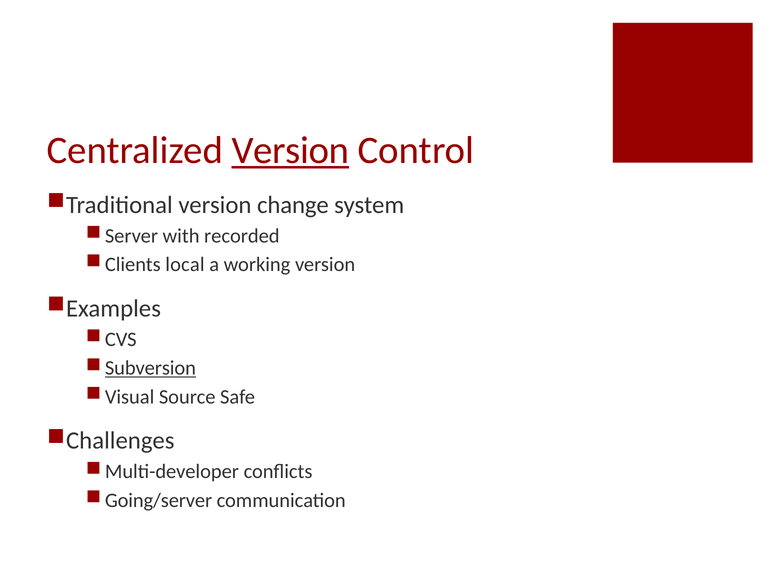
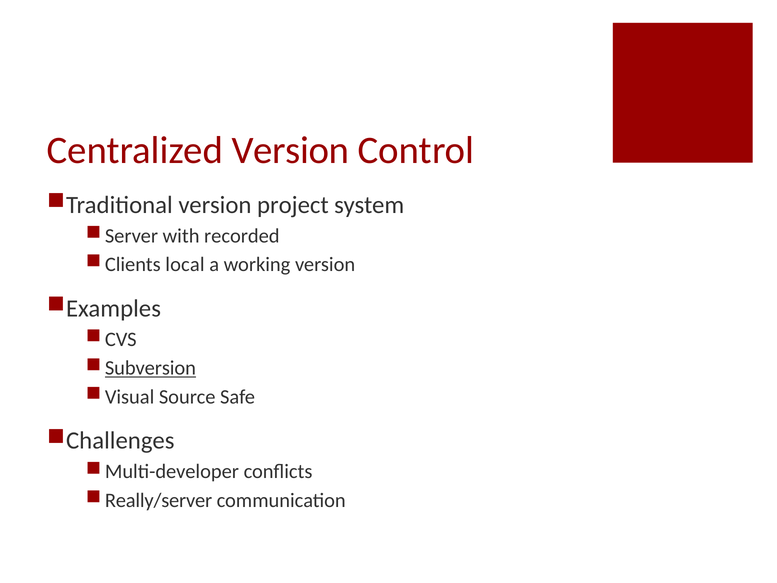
Version at (291, 150) underline: present -> none
change: change -> project
Going/server: Going/server -> Really/server
